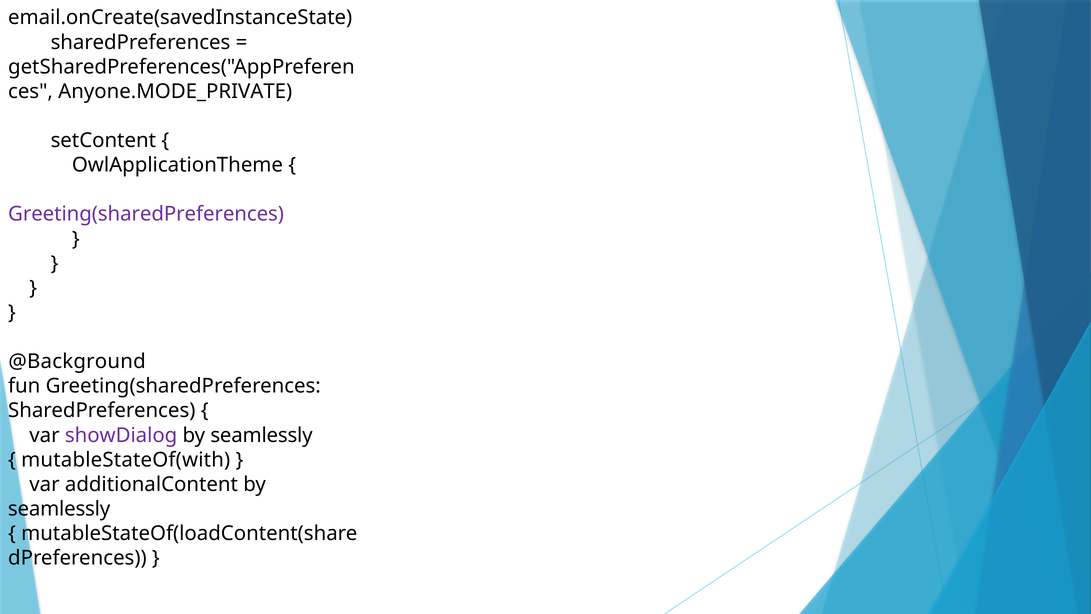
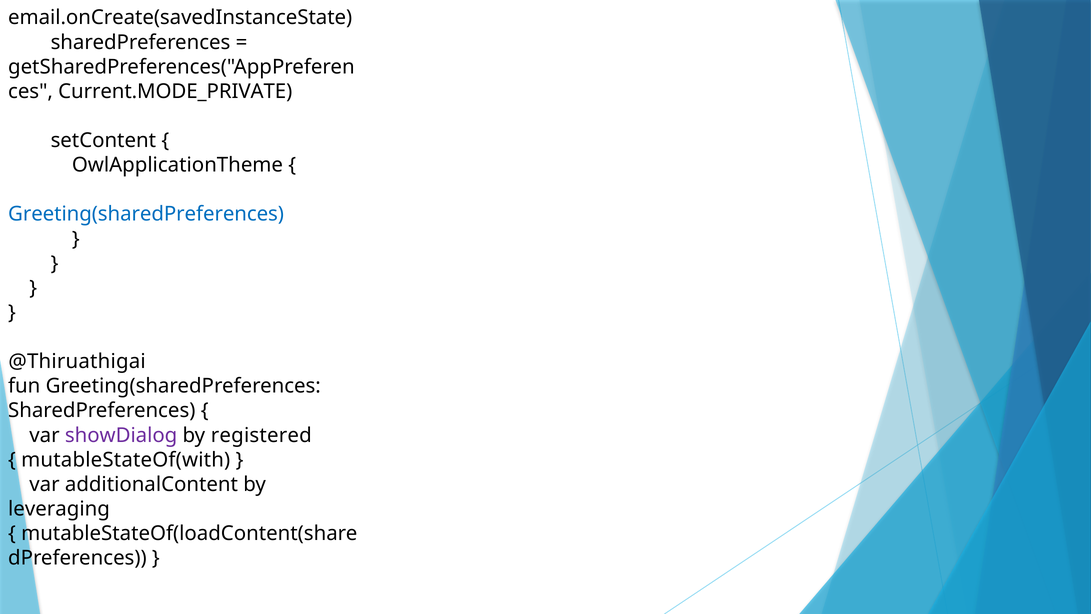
Anyone.MODE_PRIVATE: Anyone.MODE_PRIVATE -> Current.MODE_PRIVATE
Greeting(sharedPreferences at (146, 214) colour: purple -> blue
@Background: @Background -> @Thiruathigai
seamlessly at (262, 435): seamlessly -> registered
seamlessly at (59, 509): seamlessly -> leveraging
